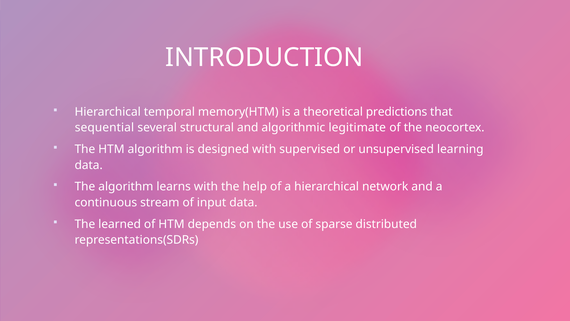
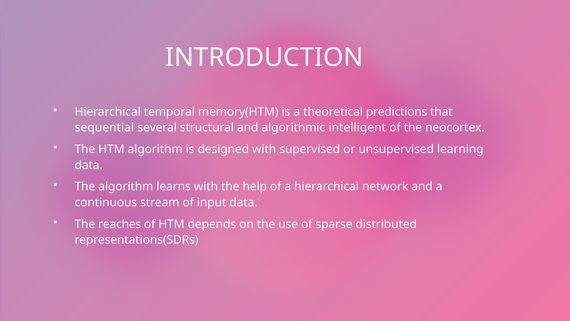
legitimate: legitimate -> intelligent
learned: learned -> reaches
